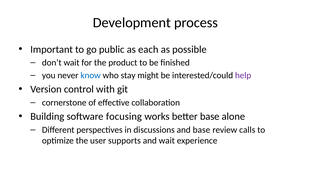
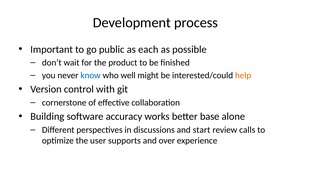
stay: stay -> well
help colour: purple -> orange
focusing: focusing -> accuracy
and base: base -> start
and wait: wait -> over
